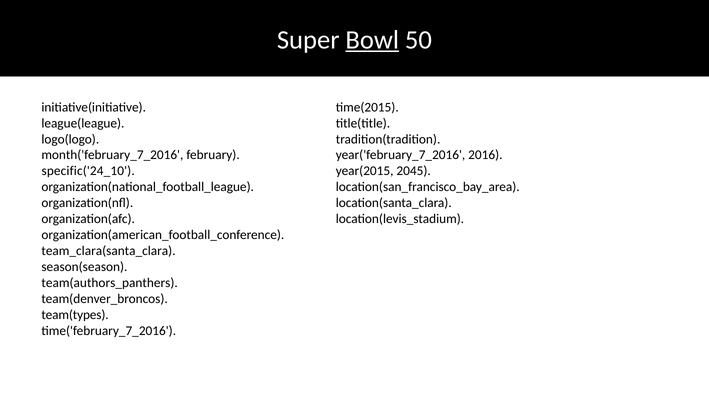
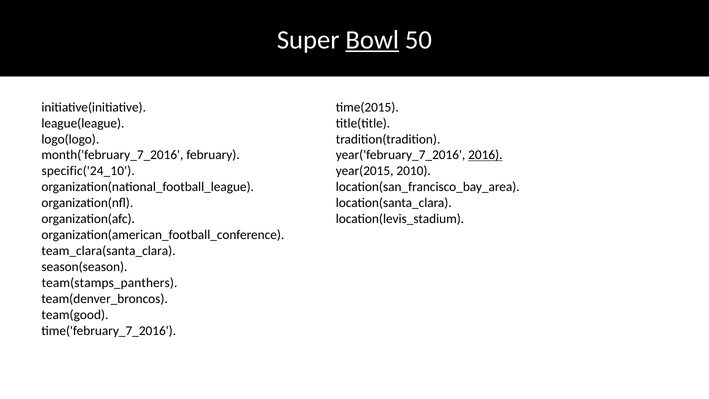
2016 underline: none -> present
2045: 2045 -> 2010
team(authors_panthers: team(authors_panthers -> team(stamps_panthers
team(types: team(types -> team(good
